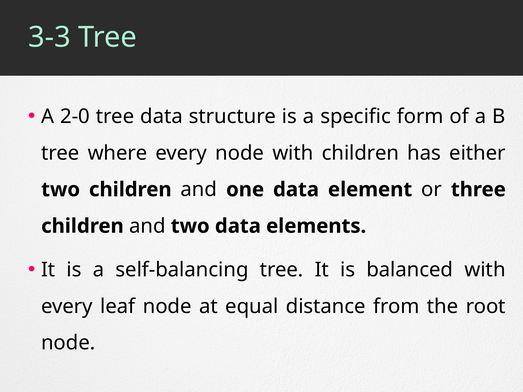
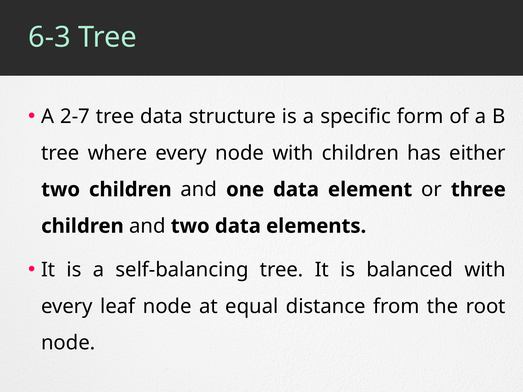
3-3: 3-3 -> 6-3
2-0: 2-0 -> 2-7
